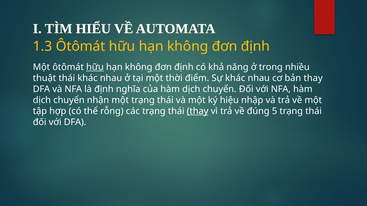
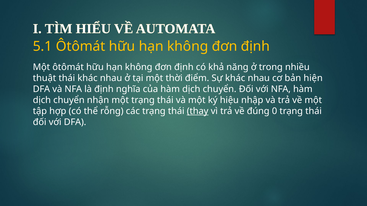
1.3: 1.3 -> 5.1
hữu at (95, 67) underline: present -> none
bản thay: thay -> hiện
5: 5 -> 0
